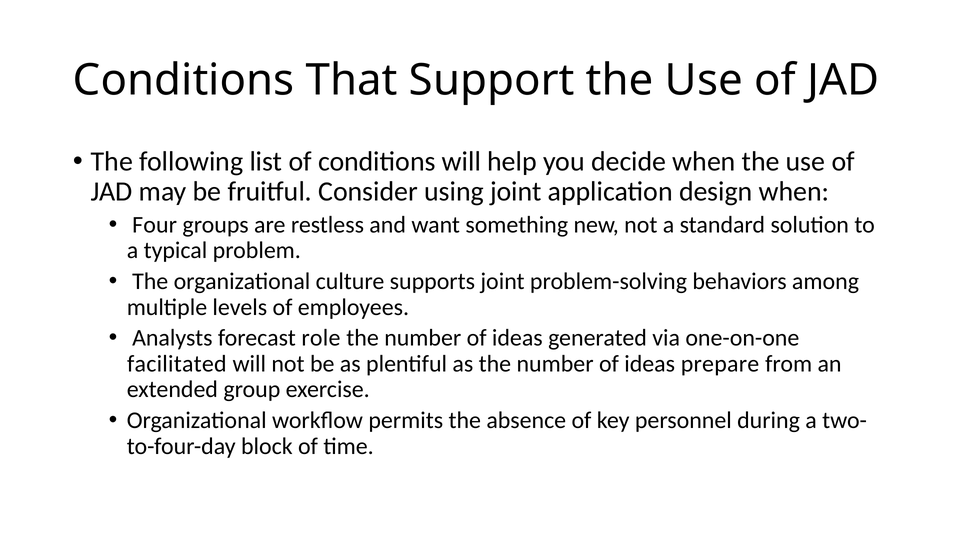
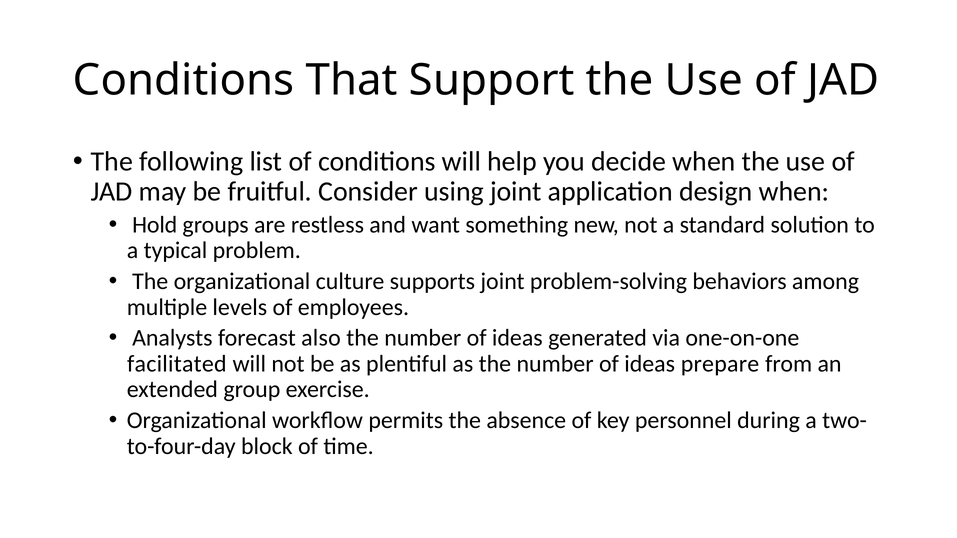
Four: Four -> Hold
role: role -> also
